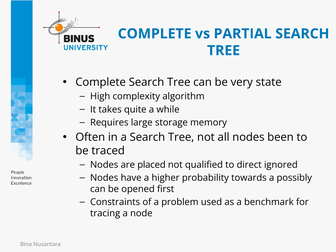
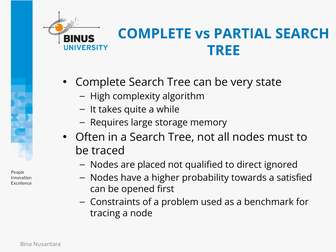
been: been -> must
possibly: possibly -> satisfied
